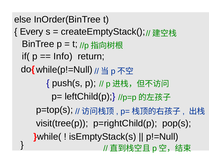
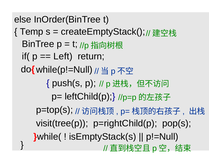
Every: Every -> Temp
Info: Info -> Left
